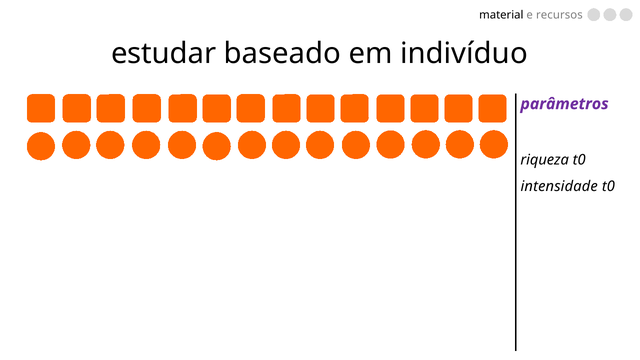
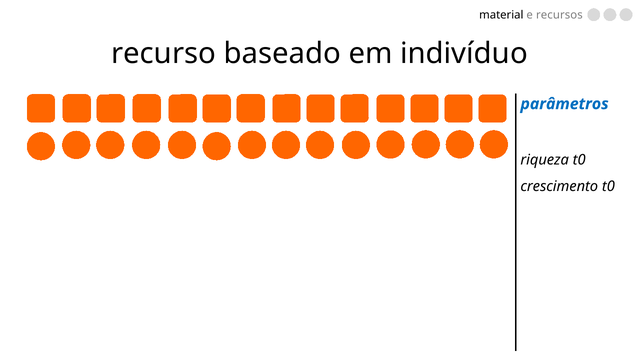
estudar: estudar -> recurso
parâmetros colour: purple -> blue
intensidade: intensidade -> crescimento
